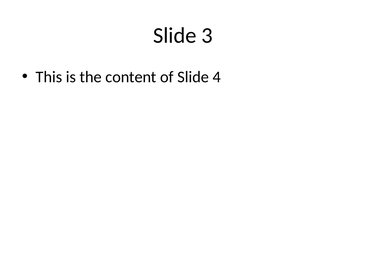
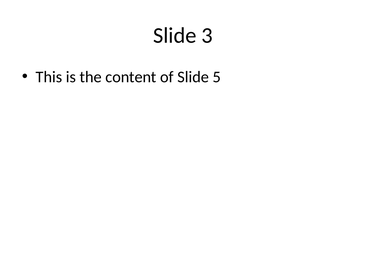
4: 4 -> 5
